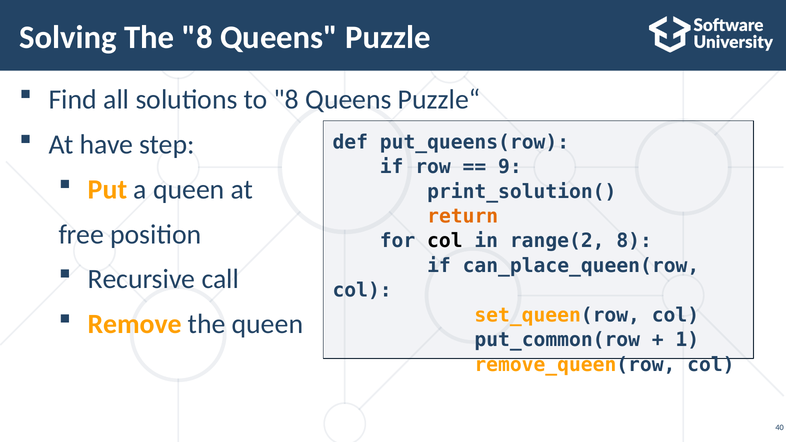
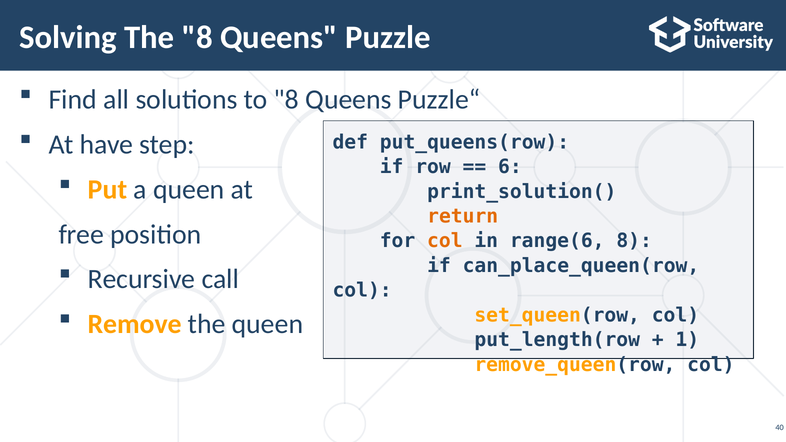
9: 9 -> 6
col at (445, 241) colour: black -> orange
range(2: range(2 -> range(6
put_common(row: put_common(row -> put_length(row
